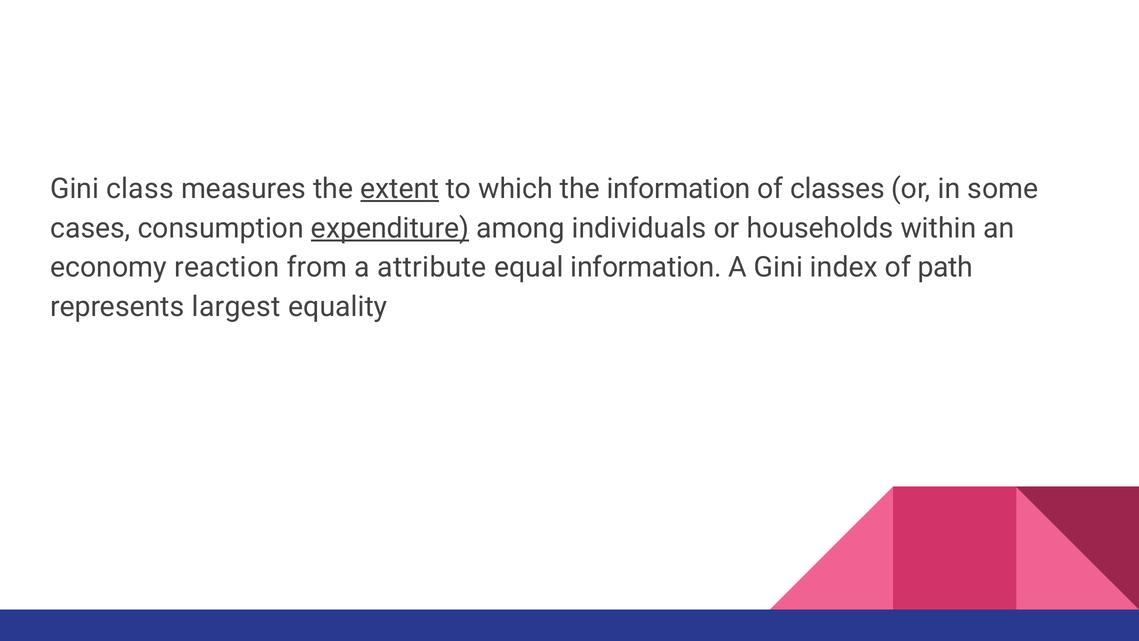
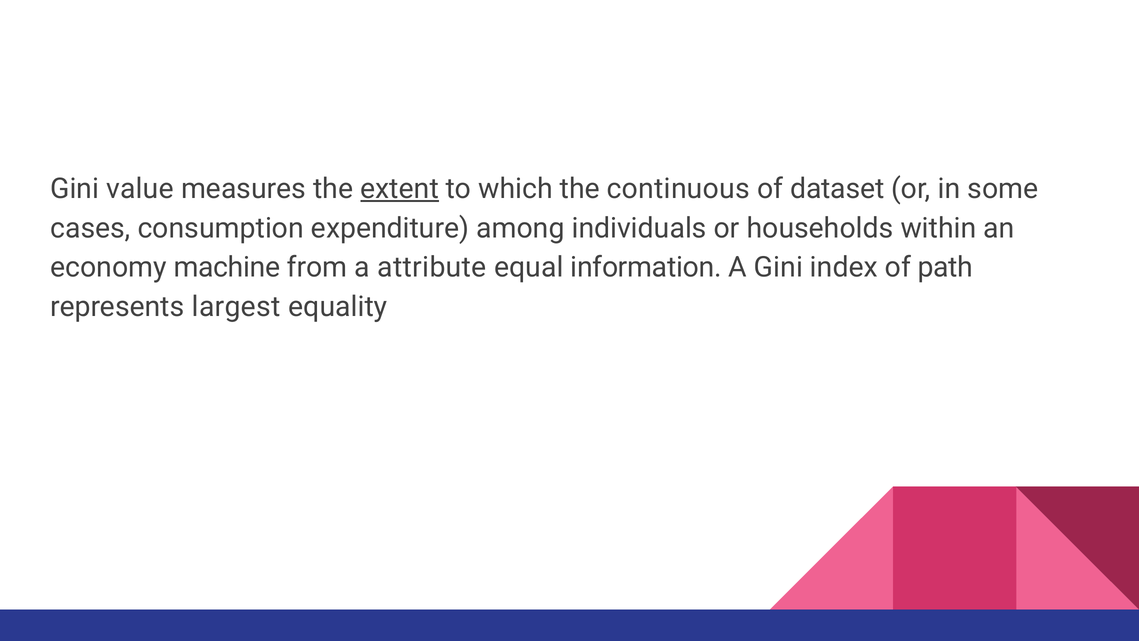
class: class -> value
the information: information -> continuous
classes: classes -> dataset
expenditure underline: present -> none
reaction: reaction -> machine
